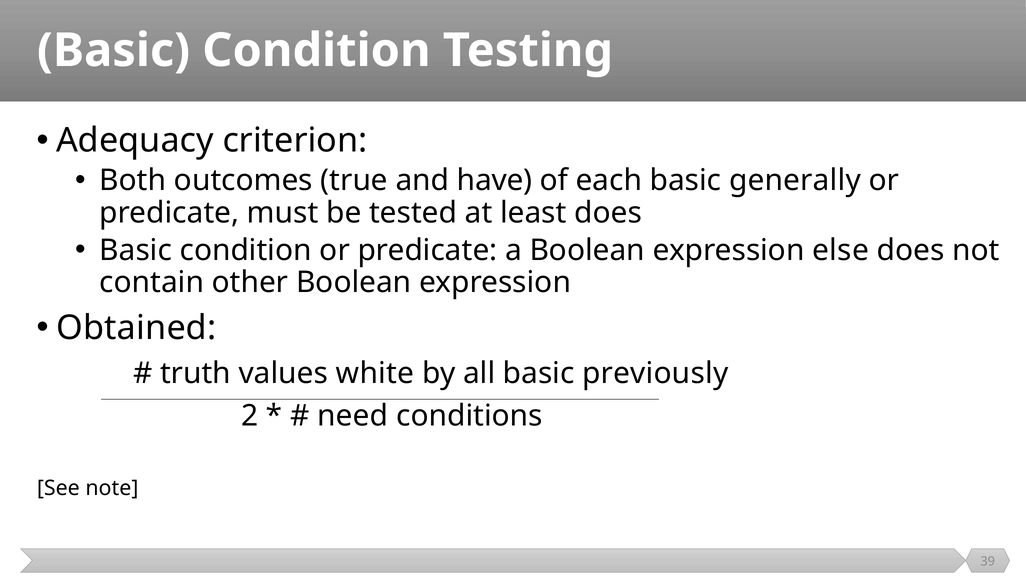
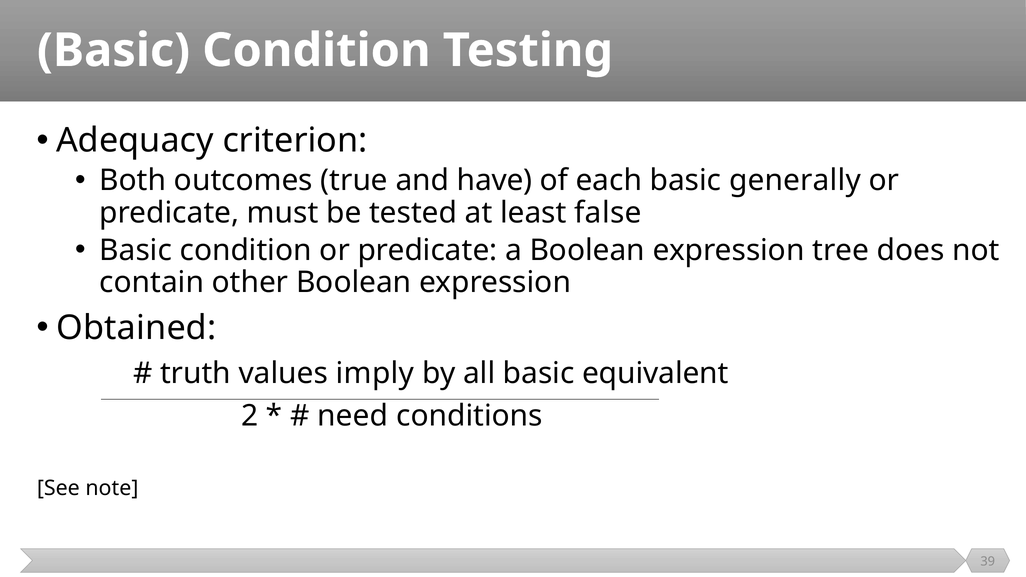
least does: does -> false
else: else -> tree
white: white -> imply
previously: previously -> equivalent
